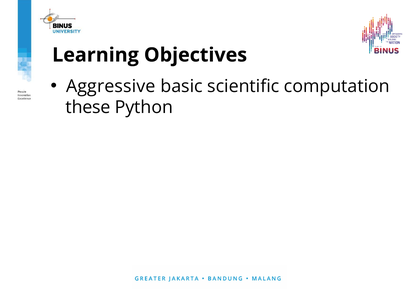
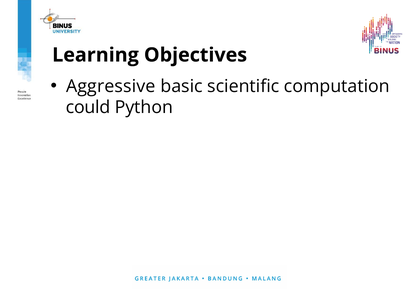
these: these -> could
